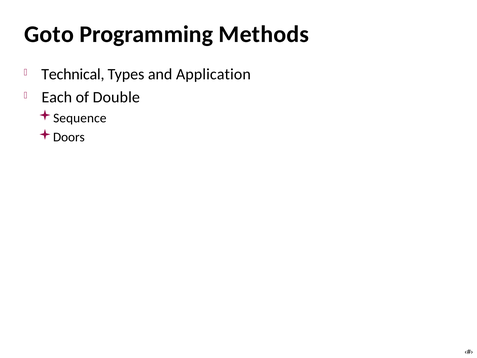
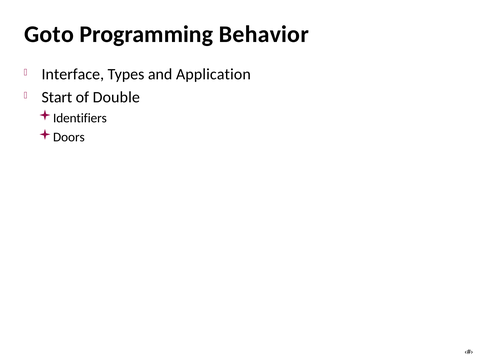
Methods: Methods -> Behavior
Technical: Technical -> Interface
Each: Each -> Start
Sequence: Sequence -> Identifiers
